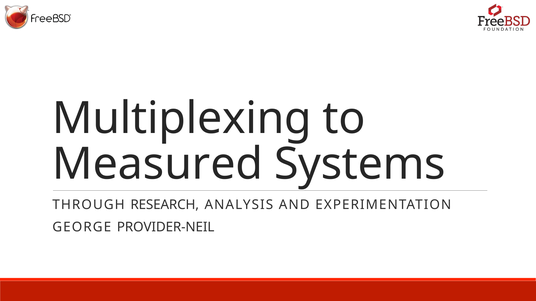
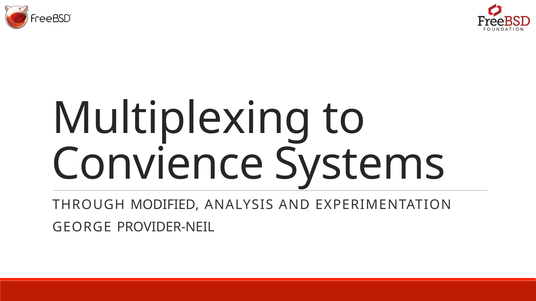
Measured: Measured -> Convience
RESEARCH: RESEARCH -> MODIFIED
